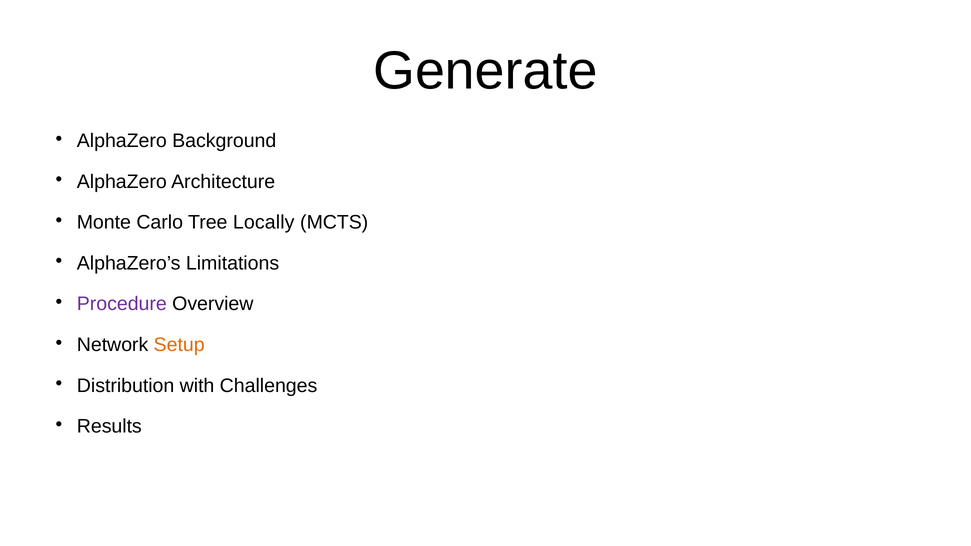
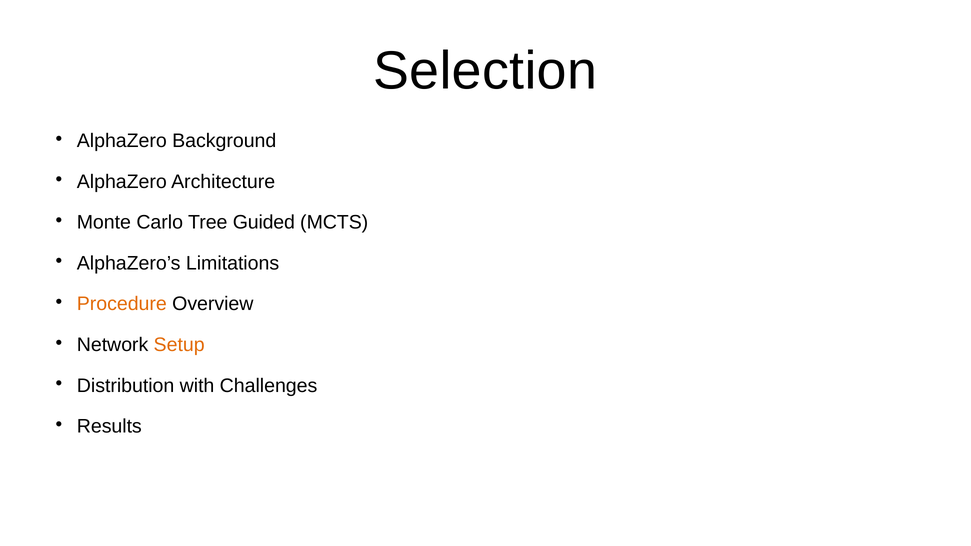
Generate: Generate -> Selection
Locally: Locally -> Guided
Procedure colour: purple -> orange
